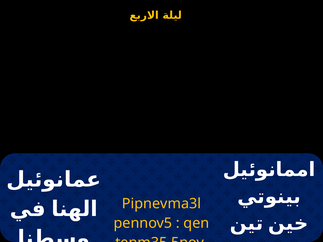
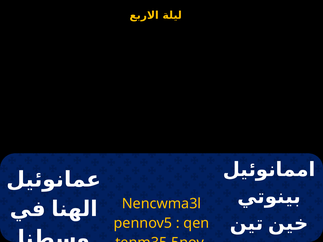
Pipnevma3l: Pipnevma3l -> Nencwma3l
